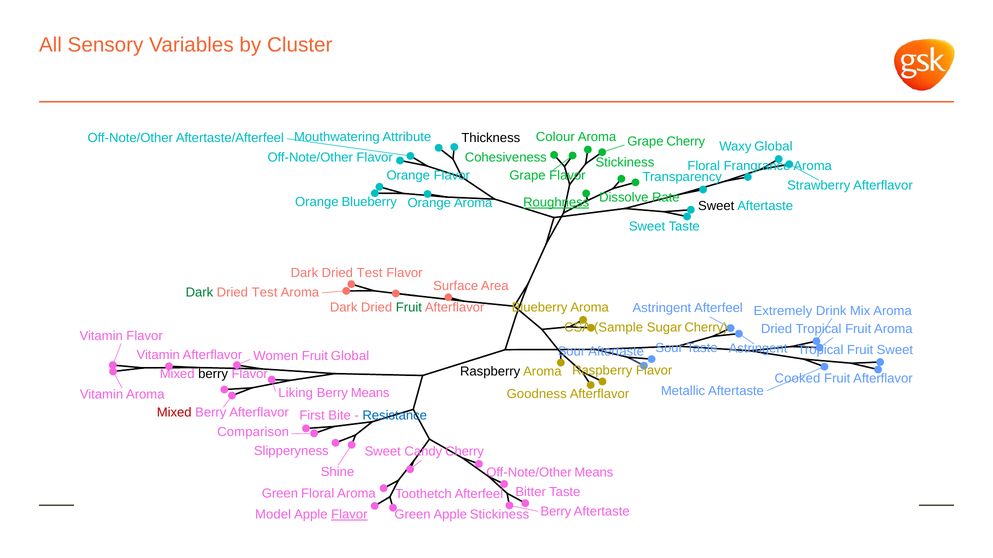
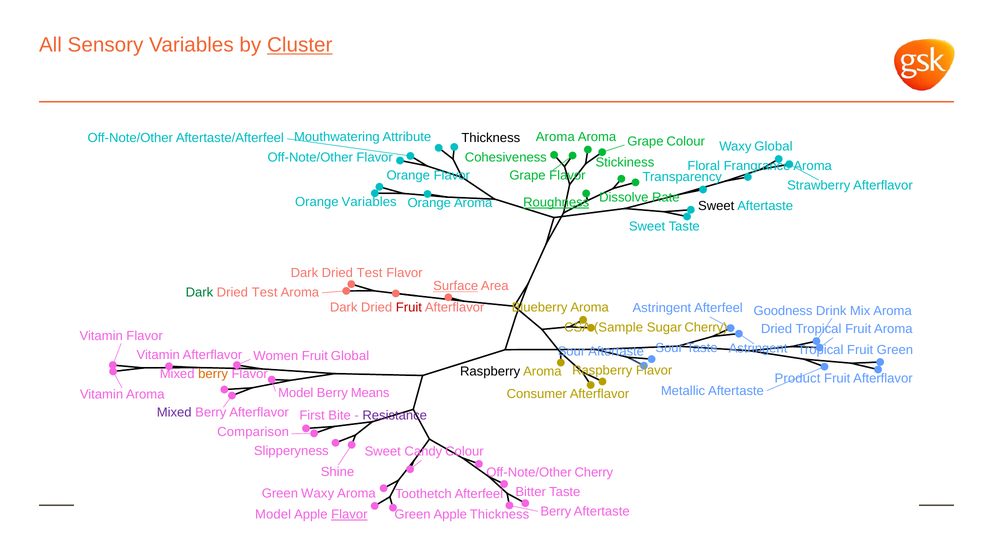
Cluster underline: none -> present
Colour at (555, 137): Colour -> Aroma
Grape Cherry: Cherry -> Colour
Orange Blueberry: Blueberry -> Variables
Surface underline: none -> present
Fruit at (409, 308) colour: green -> red
Extremely: Extremely -> Goodness
Fruit Sweet: Sweet -> Green
berry at (213, 374) colour: black -> orange
Cooked: Cooked -> Product
Liking at (296, 393): Liking -> Model
Goodness: Goodness -> Consumer
Mixed at (174, 413) colour: red -> purple
Resistance colour: blue -> purple
Candy Cherry: Cherry -> Colour
Off-Note/Other Means: Means -> Cherry
Green Floral: Floral -> Waxy
Apple Stickiness: Stickiness -> Thickness
